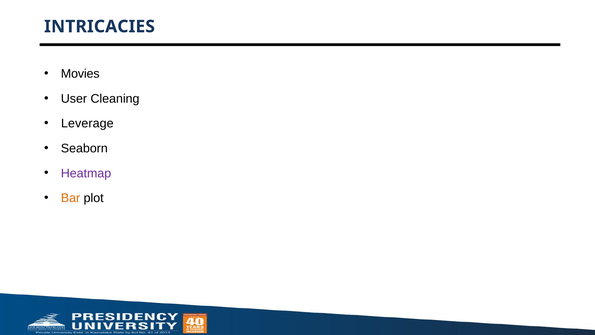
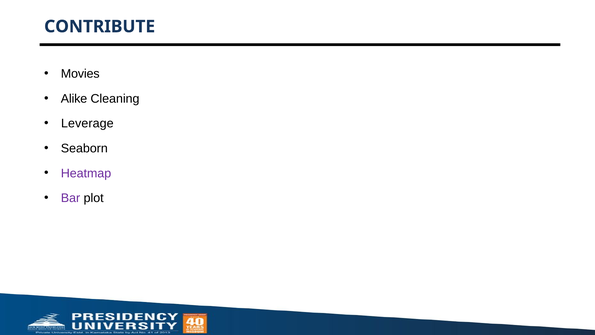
INTRICACIES: INTRICACIES -> CONTRIBUTE
User: User -> Alike
Bar colour: orange -> purple
